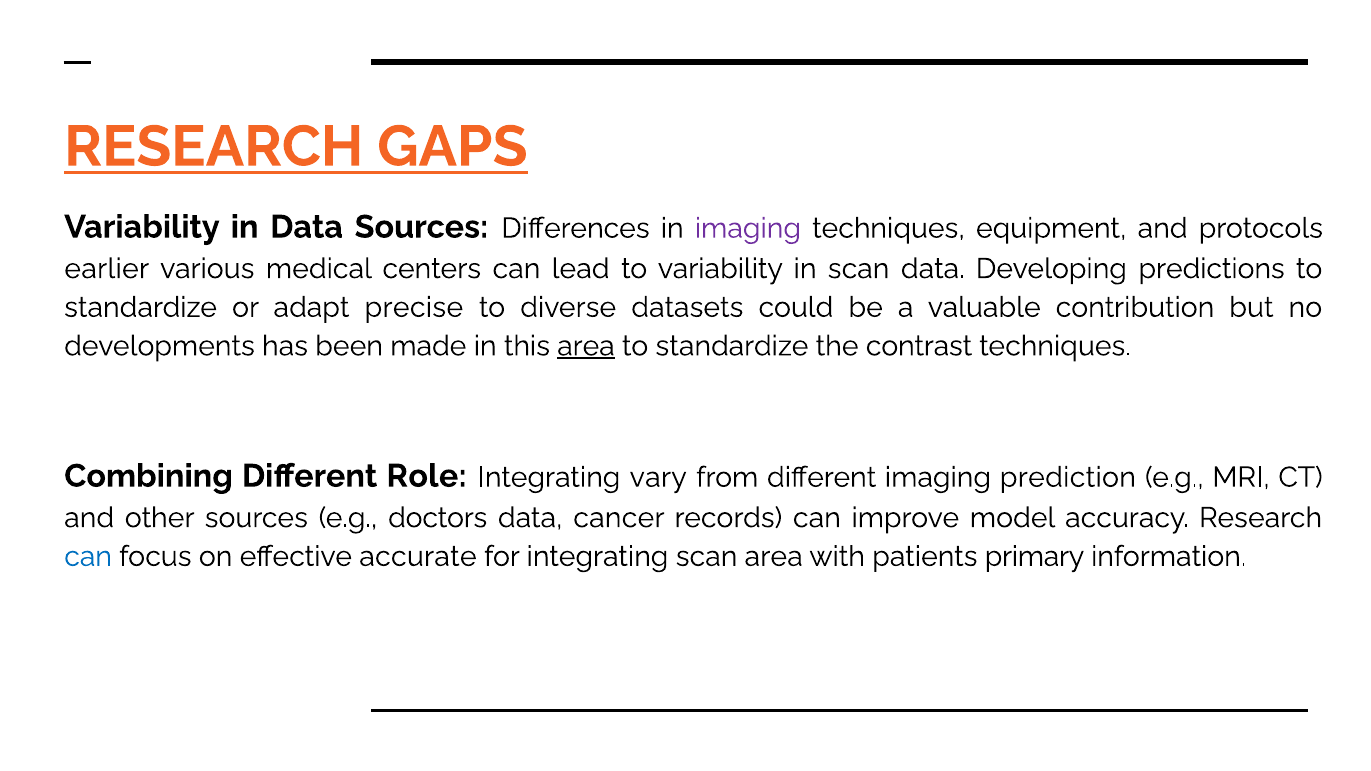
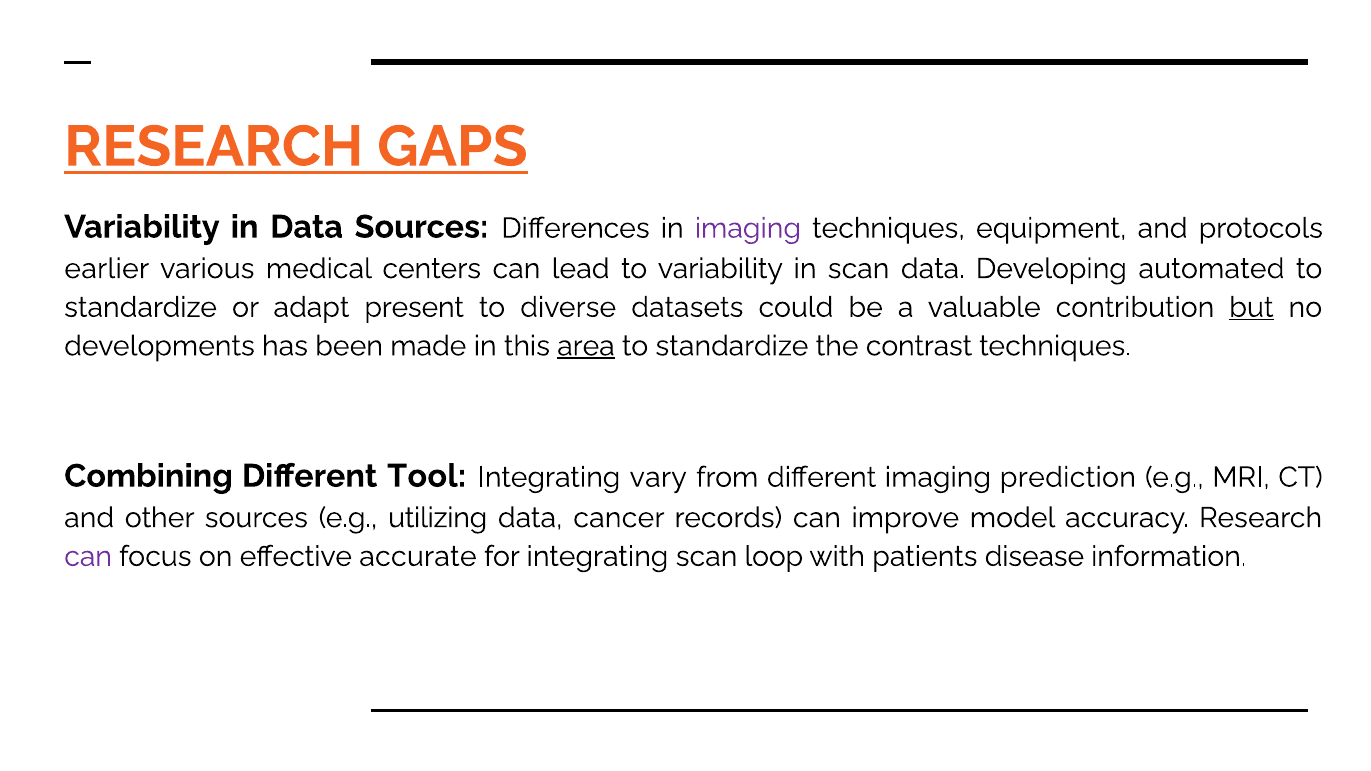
predictions: predictions -> automated
precise: precise -> present
but underline: none -> present
Role: Role -> Tool
doctors: doctors -> utilizing
can at (88, 557) colour: blue -> purple
scan area: area -> loop
primary: primary -> disease
